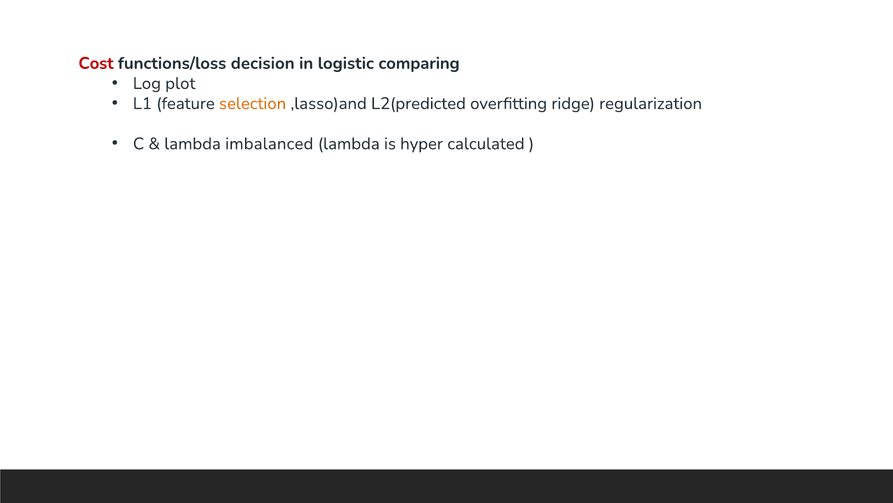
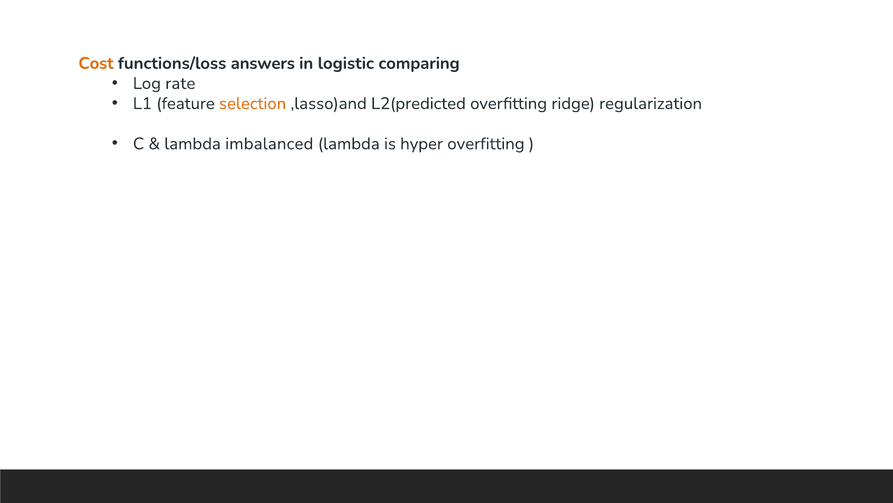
Cost colour: red -> orange
decision: decision -> answers
plot: plot -> rate
hyper calculated: calculated -> overfitting
